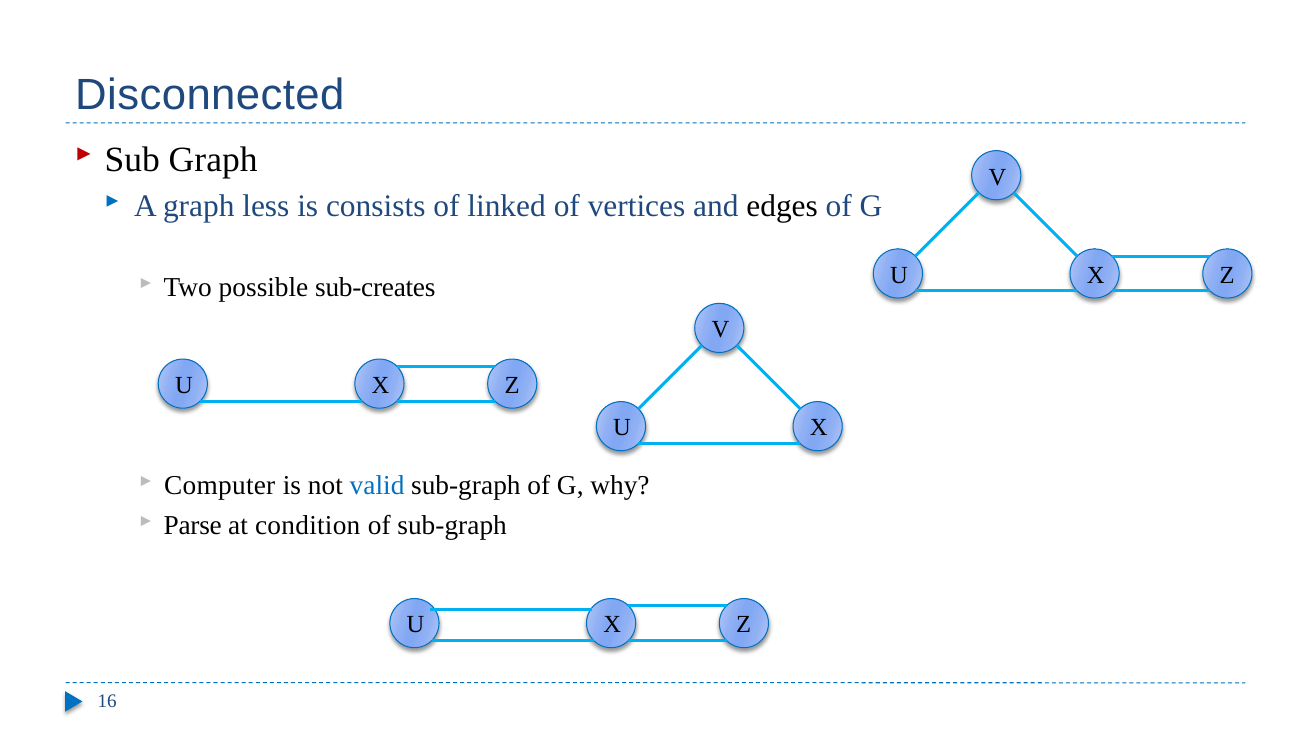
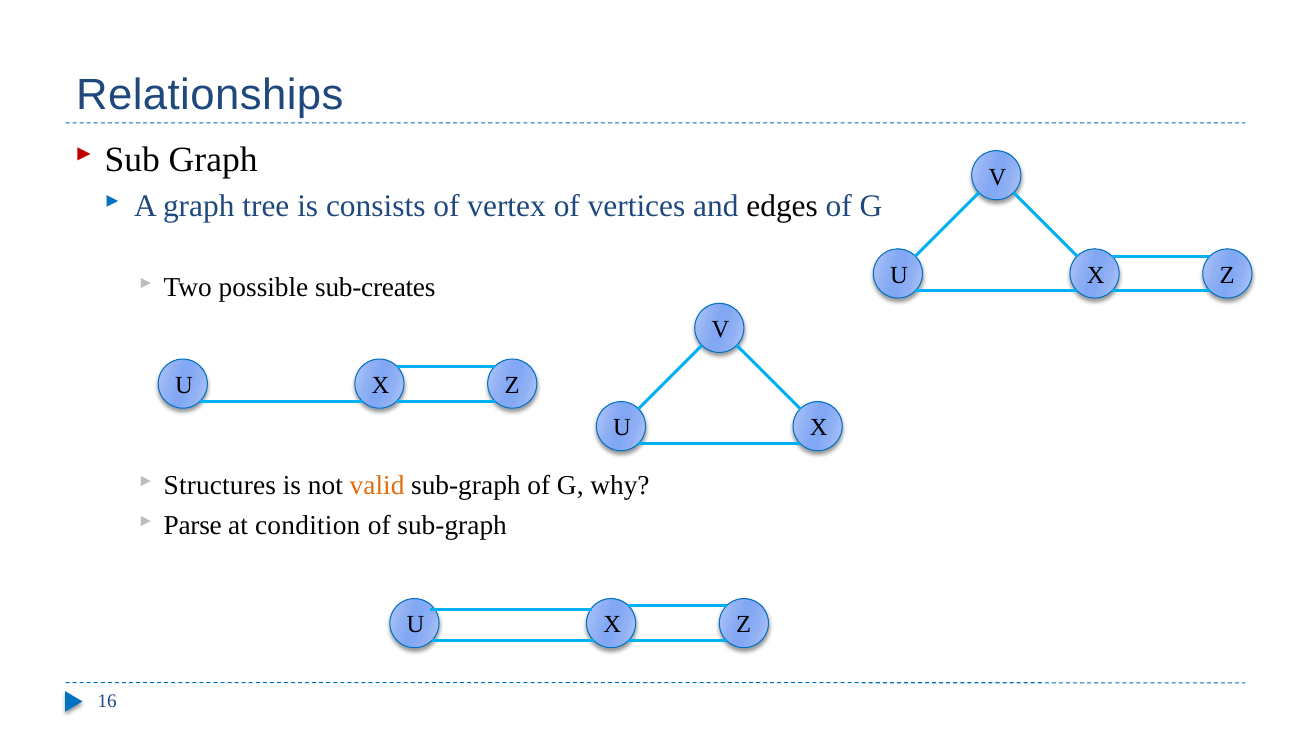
Disconnected: Disconnected -> Relationships
less: less -> tree
linked: linked -> vertex
Computer: Computer -> Structures
valid colour: blue -> orange
